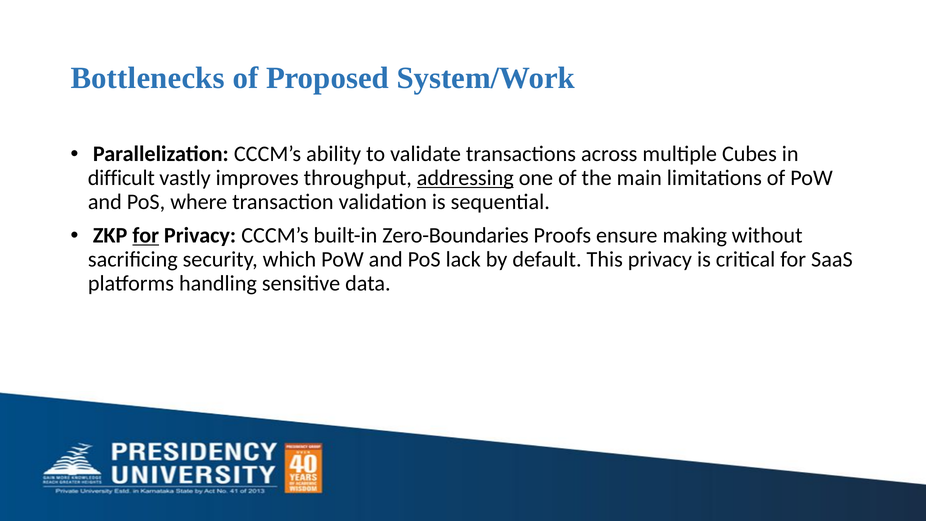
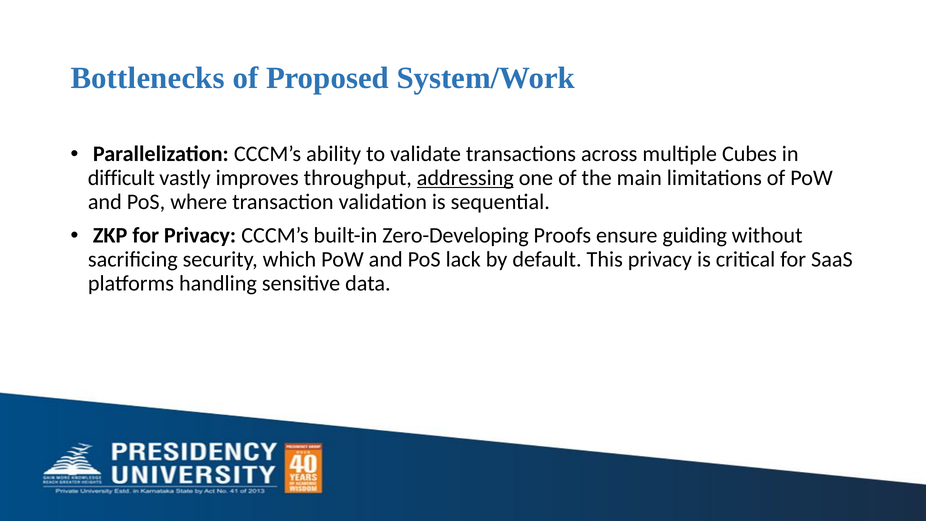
for at (146, 235) underline: present -> none
Zero-Boundaries: Zero-Boundaries -> Zero-Developing
making: making -> guiding
